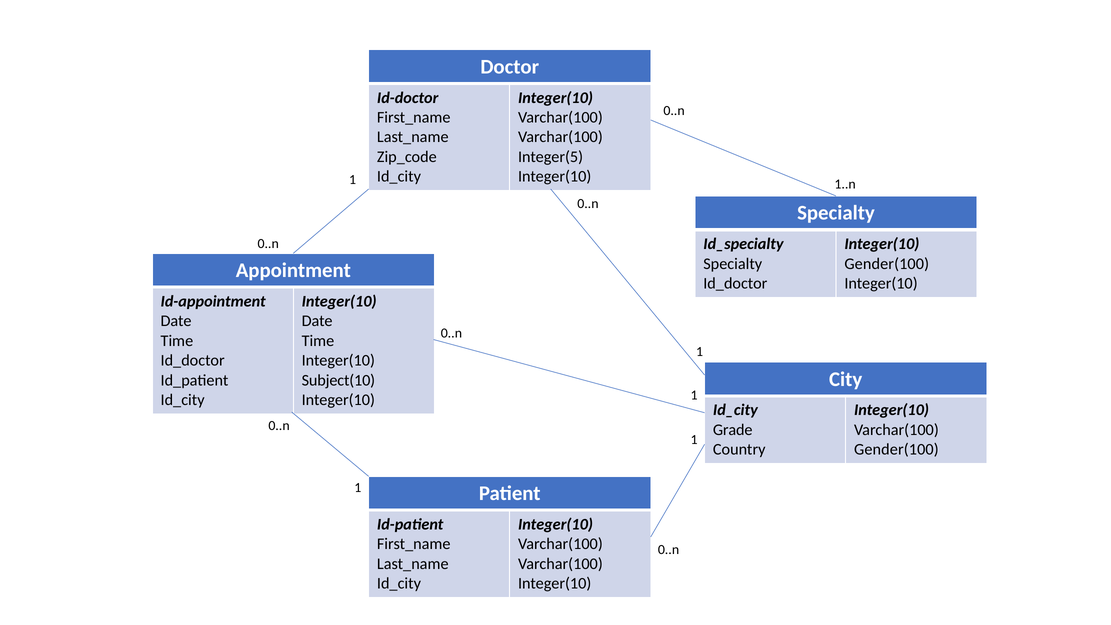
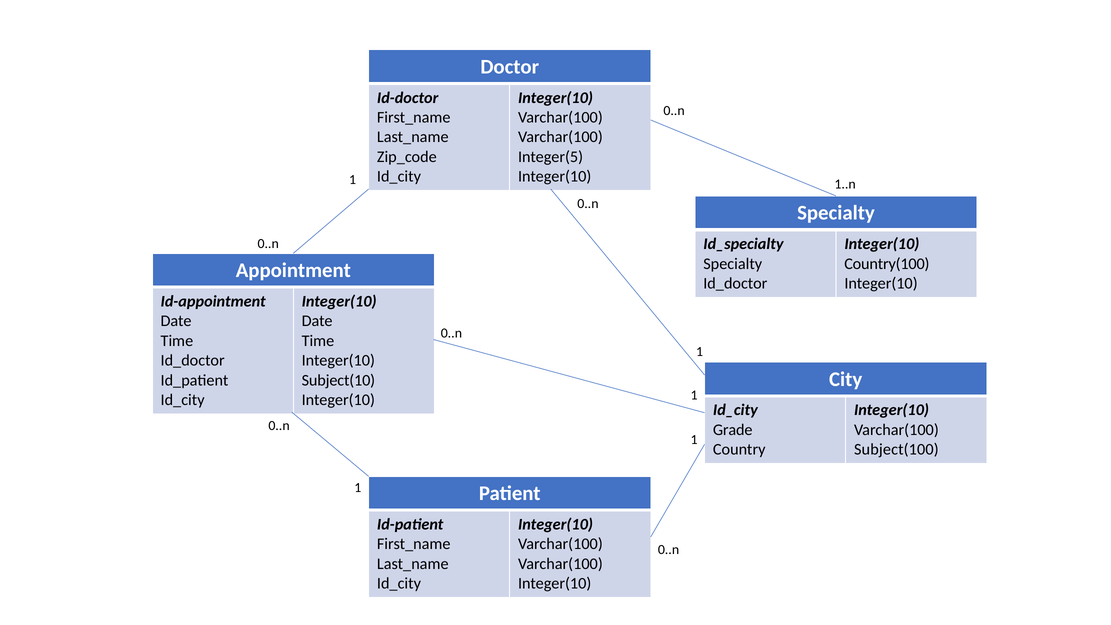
Gender(100 at (887, 264): Gender(100 -> Country(100
Gender(100 at (896, 450): Gender(100 -> Subject(100
